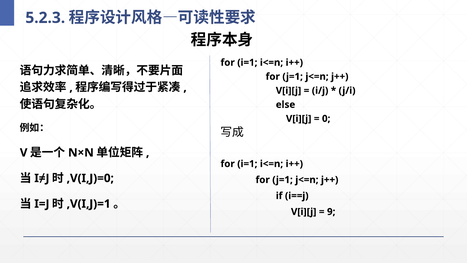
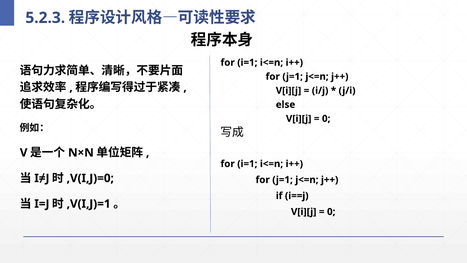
9 at (331, 212): 9 -> 0
